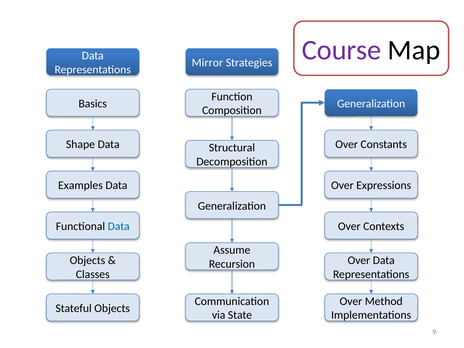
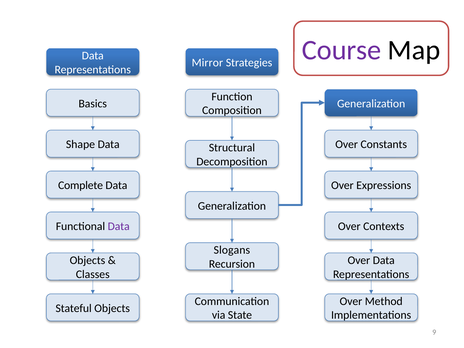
Examples: Examples -> Complete
Data at (119, 226) colour: blue -> purple
Assume: Assume -> Slogans
